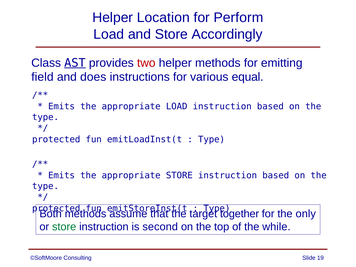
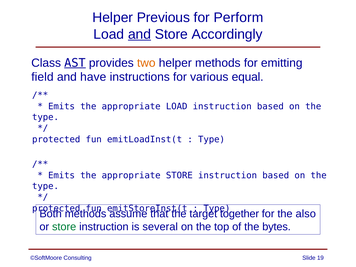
Location: Location -> Previous
and at (140, 34) underline: none -> present
two colour: red -> orange
does: does -> have
only: only -> also
second: second -> several
while: while -> bytes
